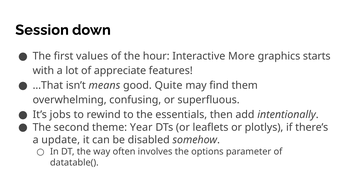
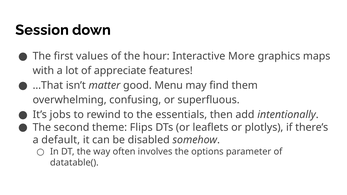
starts: starts -> maps
means: means -> matter
Quite: Quite -> Menu
Year: Year -> Flips
update: update -> default
